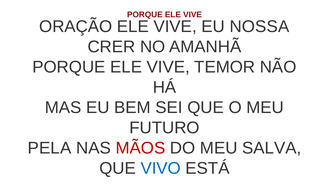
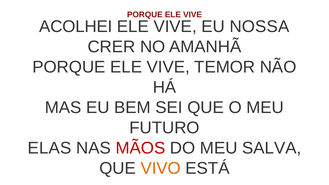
ORAÇÃO: ORAÇÃO -> ACOLHEI
PELA: PELA -> ELAS
VIVO colour: blue -> orange
